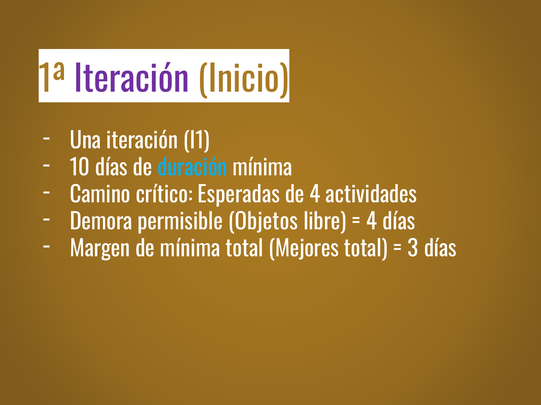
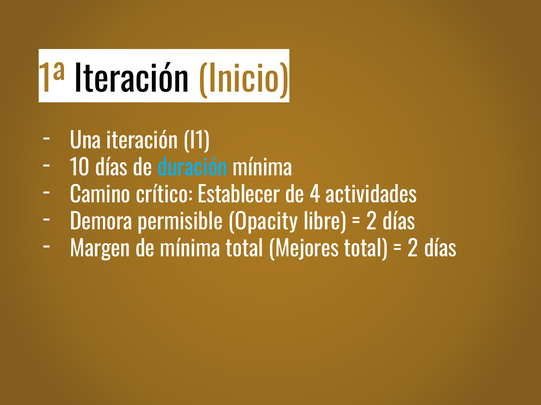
Iteración at (132, 80) colour: purple -> black
Esperadas: Esperadas -> Establecer
Objetos: Objetos -> Opacity
4 at (372, 223): 4 -> 2
3 at (413, 250): 3 -> 2
